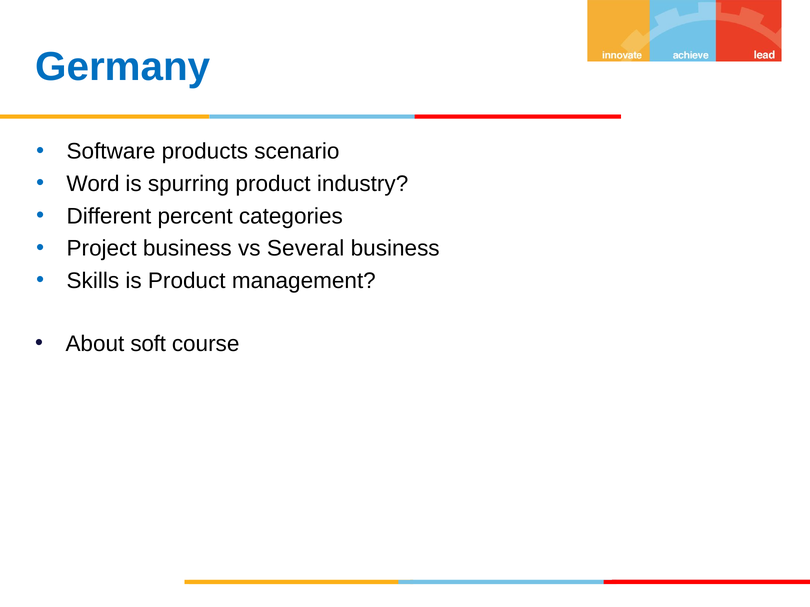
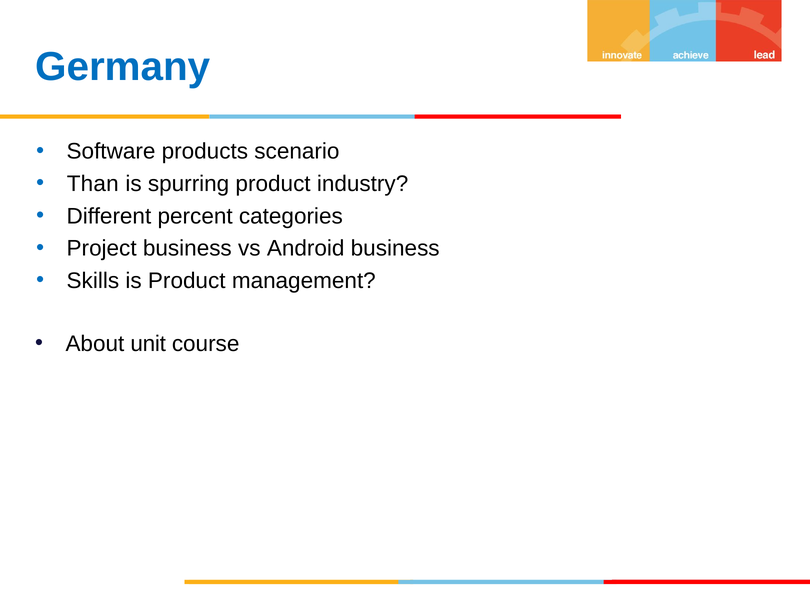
Word: Word -> Than
Several: Several -> Android
soft: soft -> unit
